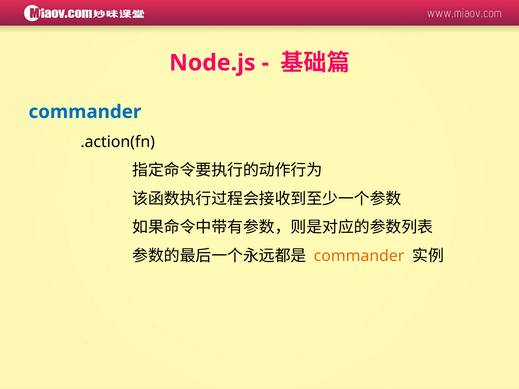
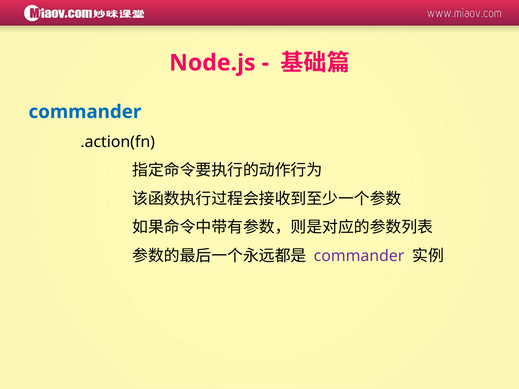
commander at (359, 256) colour: orange -> purple
